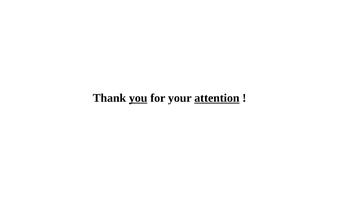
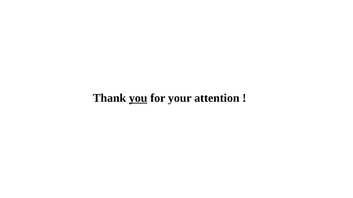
attention underline: present -> none
